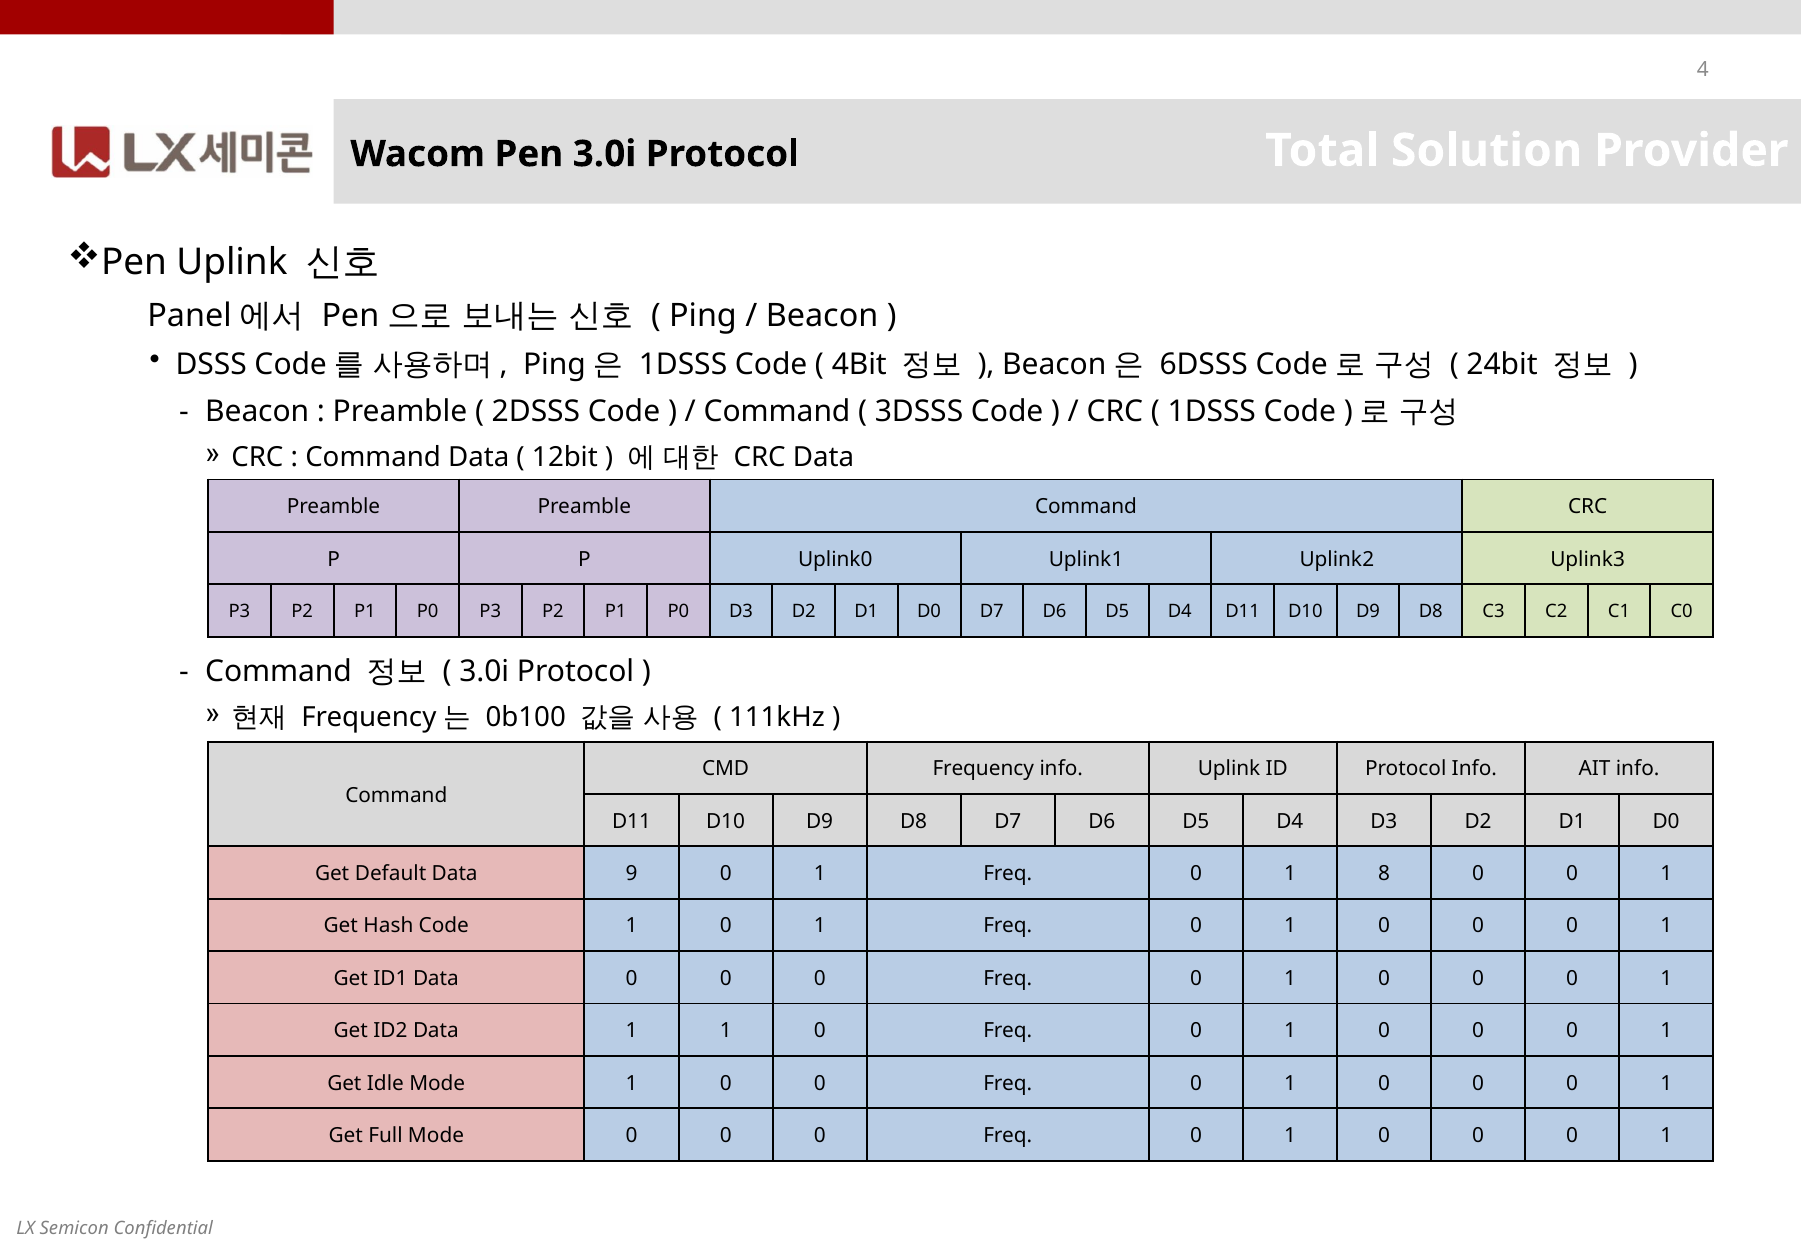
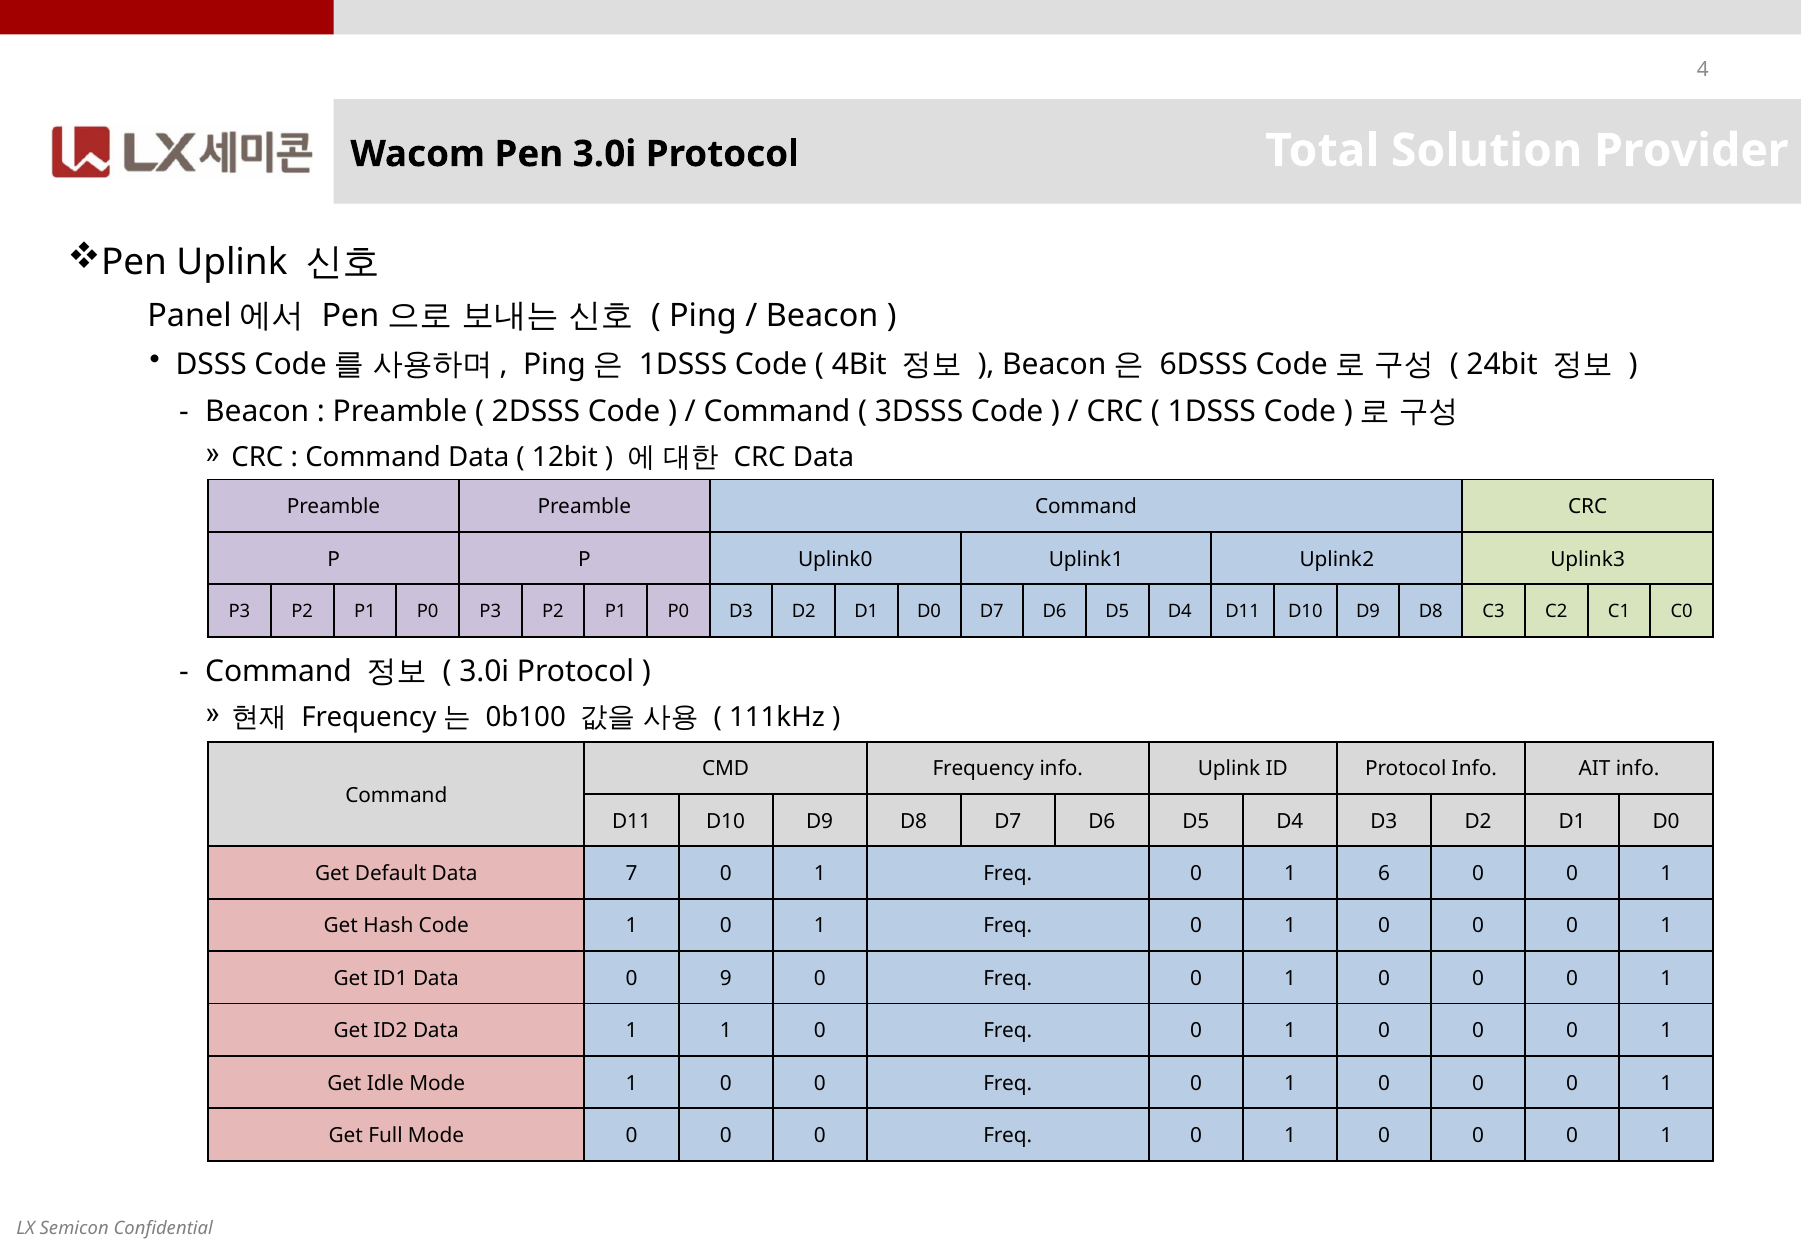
9: 9 -> 7
8: 8 -> 6
Data 0 0: 0 -> 9
